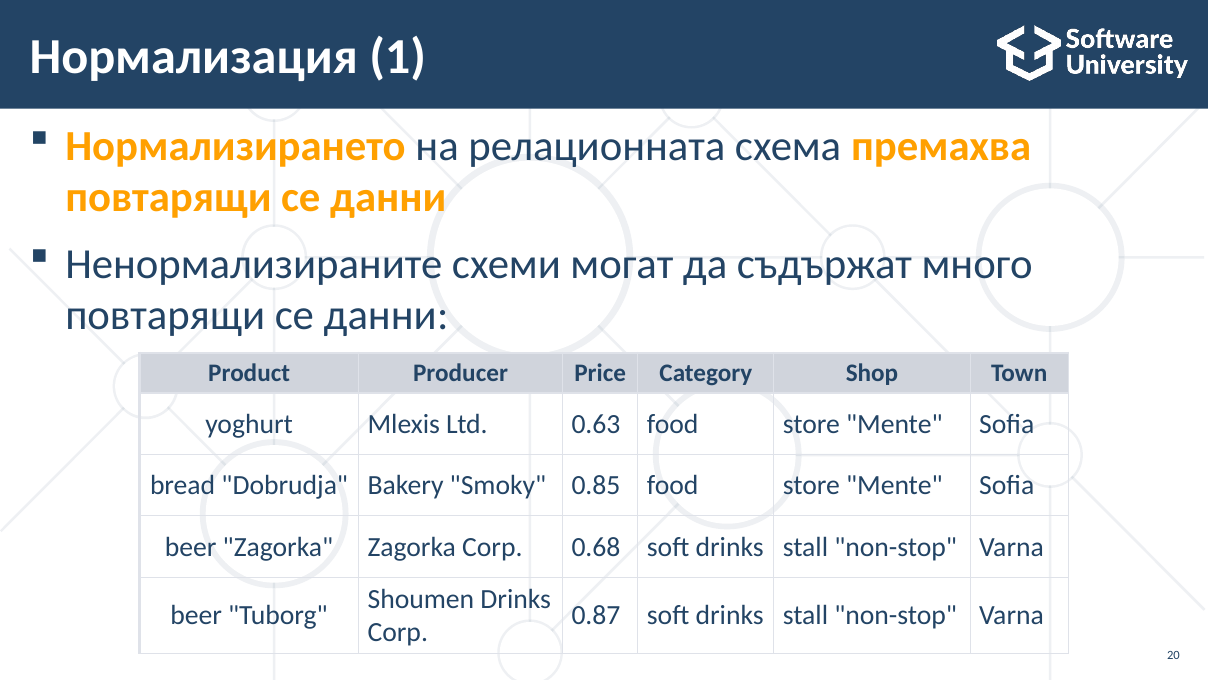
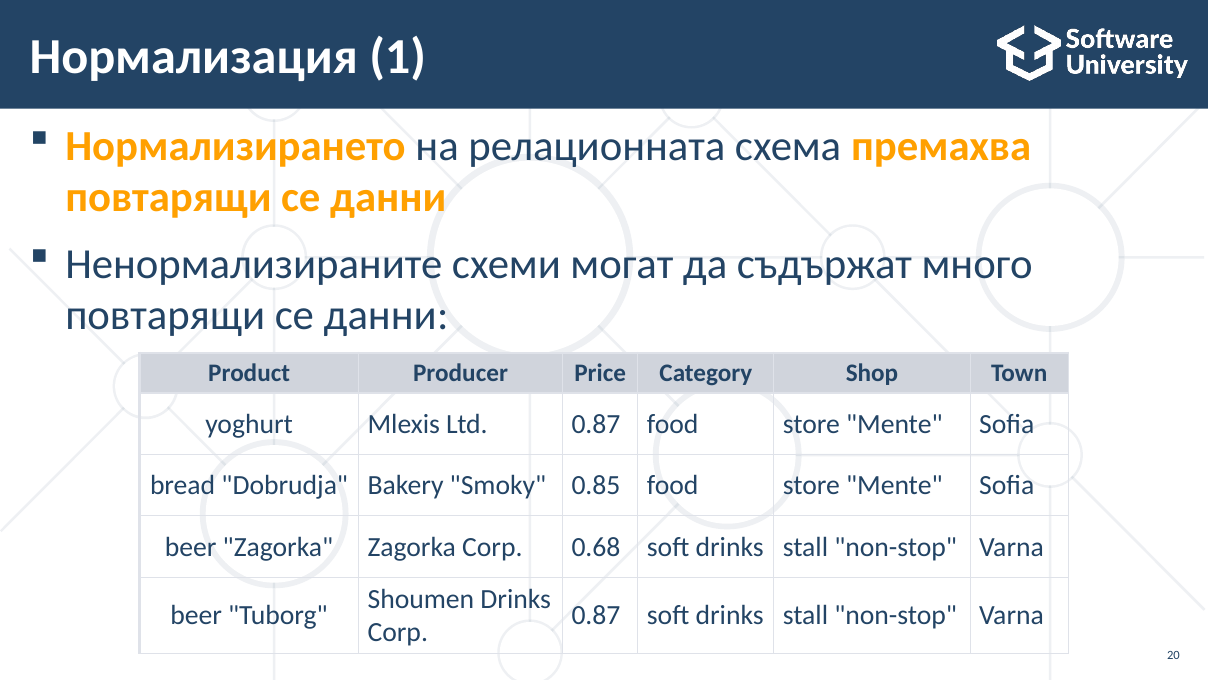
Ltd 0.63: 0.63 -> 0.87
